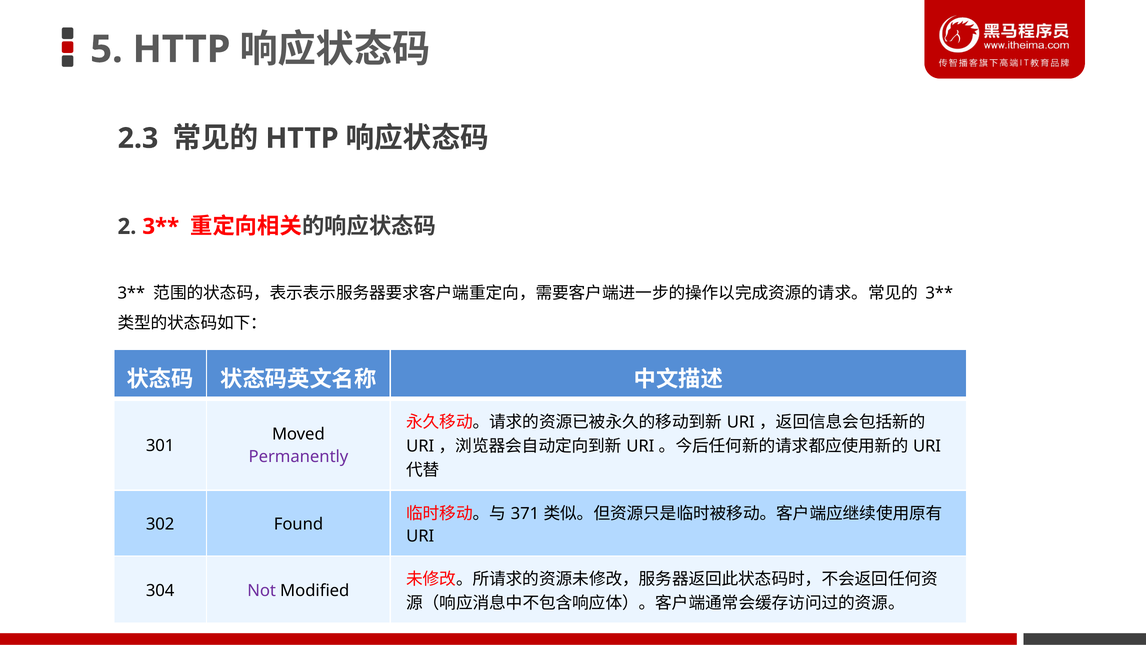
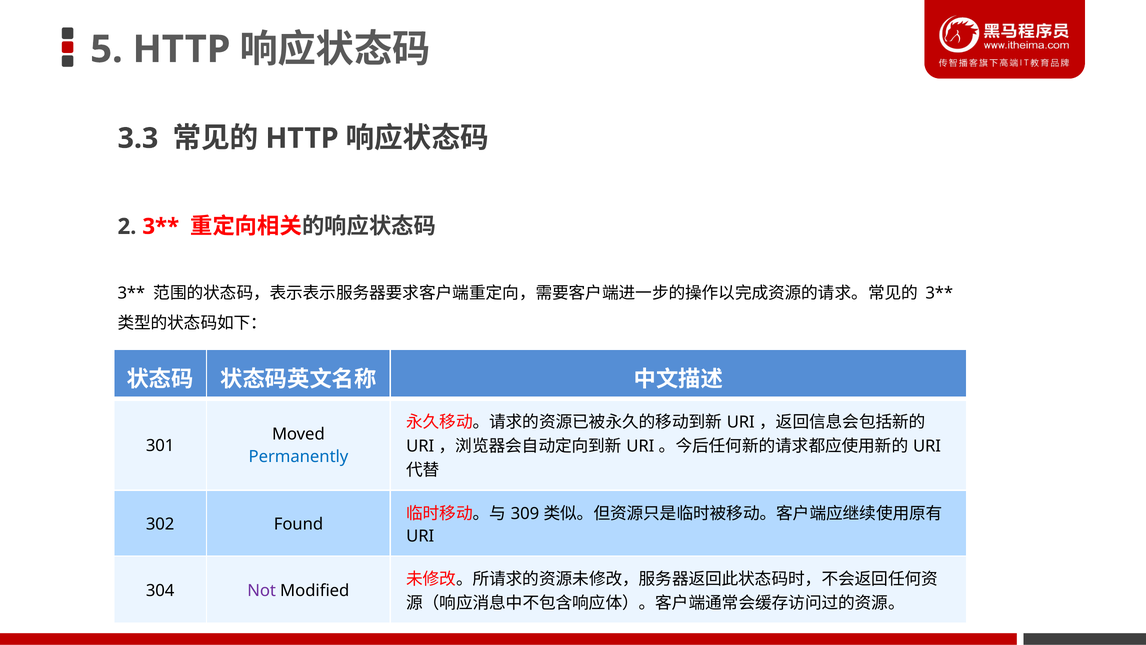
2.3: 2.3 -> 3.3
Permanently colour: purple -> blue
371: 371 -> 309
